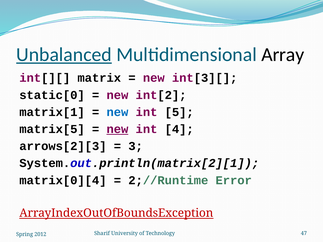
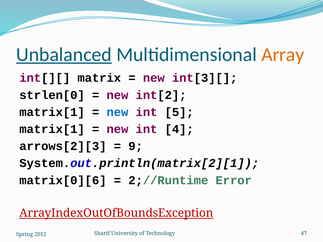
Array colour: black -> orange
static[0: static[0 -> strlen[0
matrix[5 at (52, 129): matrix[5 -> matrix[1
new at (117, 129) underline: present -> none
3: 3 -> 9
matrix[0][4: matrix[0][4 -> matrix[0][6
